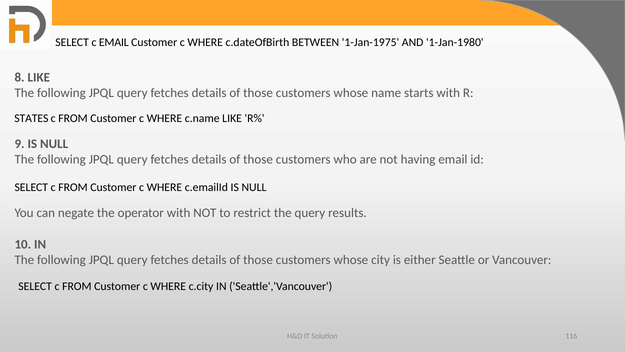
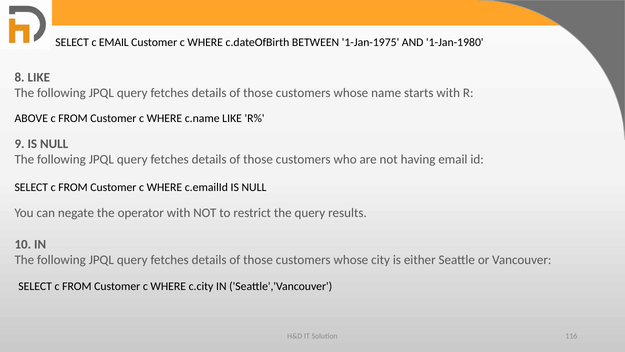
STATES: STATES -> ABOVE
